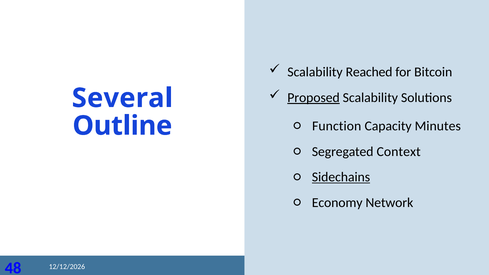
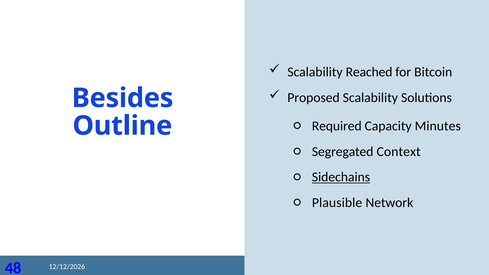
Proposed underline: present -> none
Several: Several -> Besides
Function: Function -> Required
Economy: Economy -> Plausible
